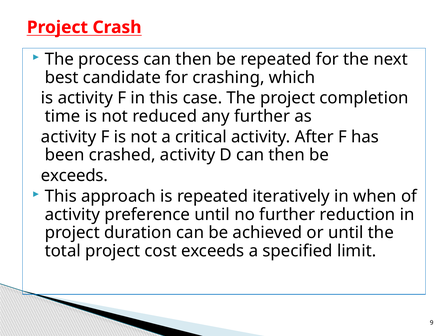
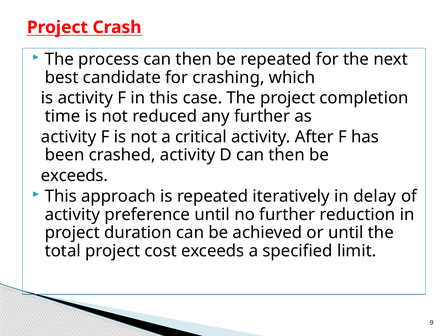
when: when -> delay
